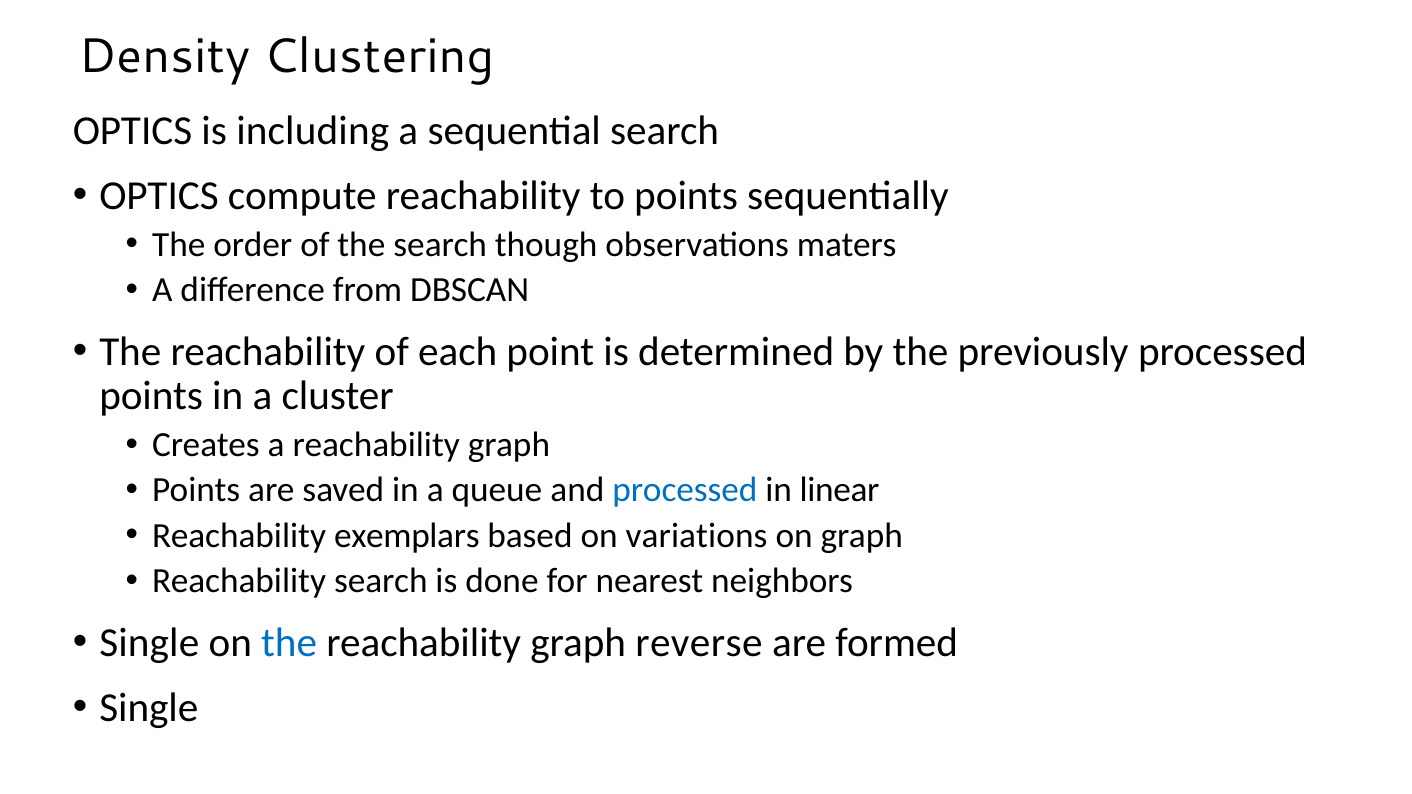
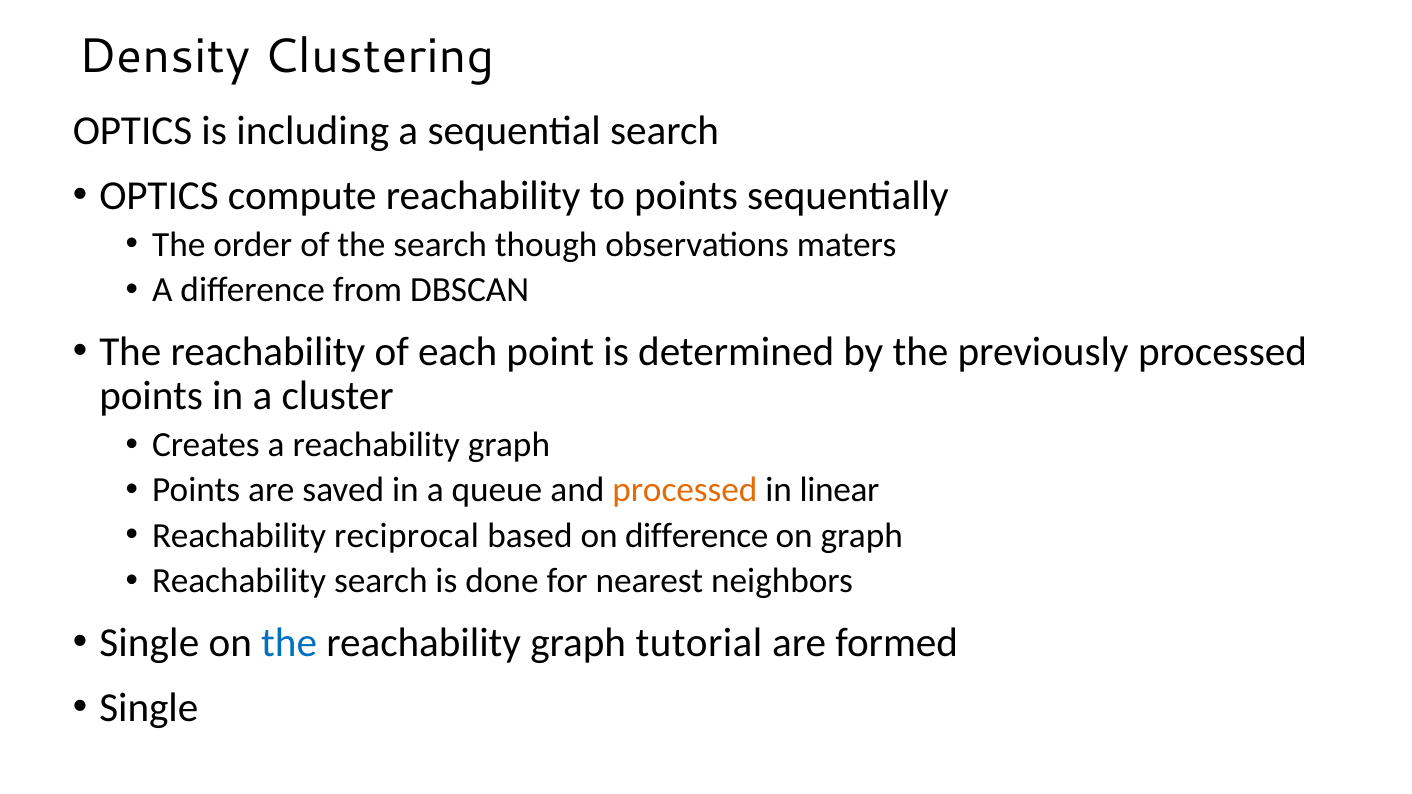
processed at (685, 490) colour: blue -> orange
exemplars: exemplars -> reciprocal
on variations: variations -> difference
reverse: reverse -> tutorial
